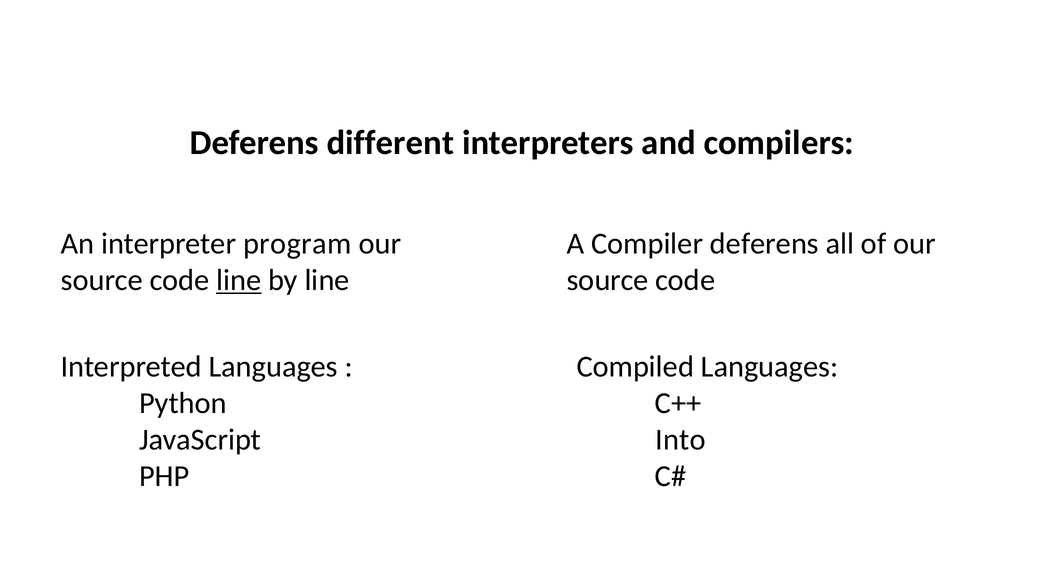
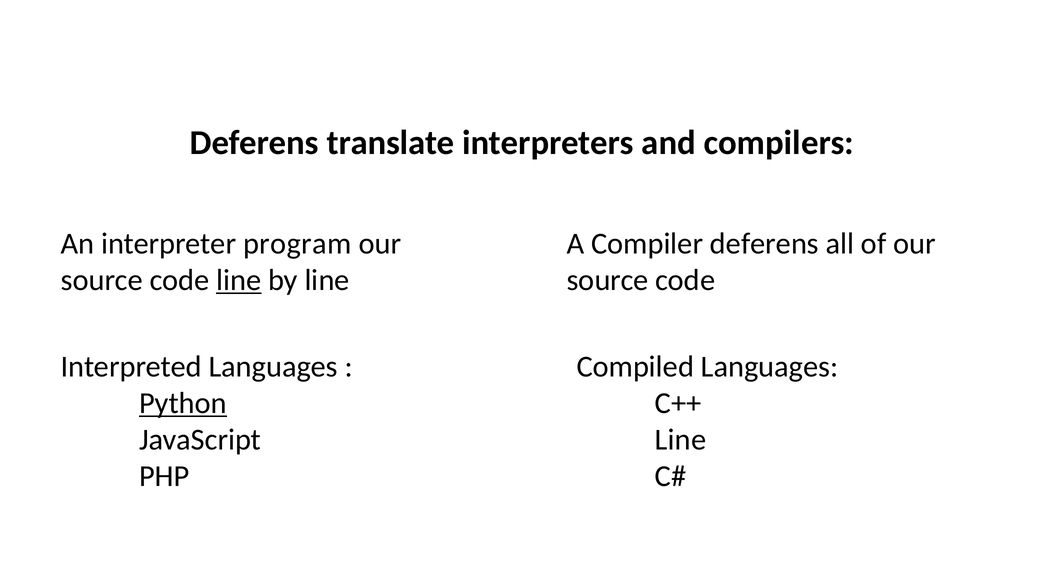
different: different -> translate
Python underline: none -> present
Into at (680, 440): Into -> Line
